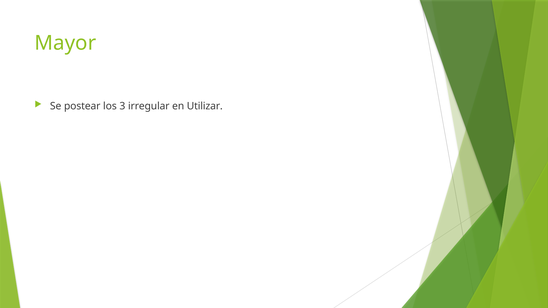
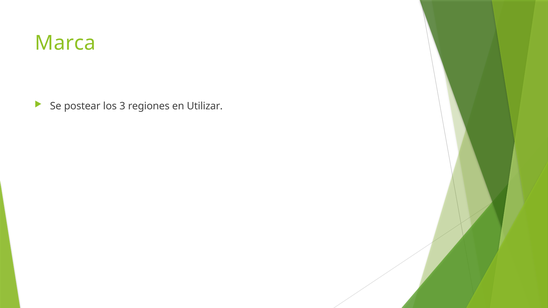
Mayor: Mayor -> Marca
irregular: irregular -> regiones
